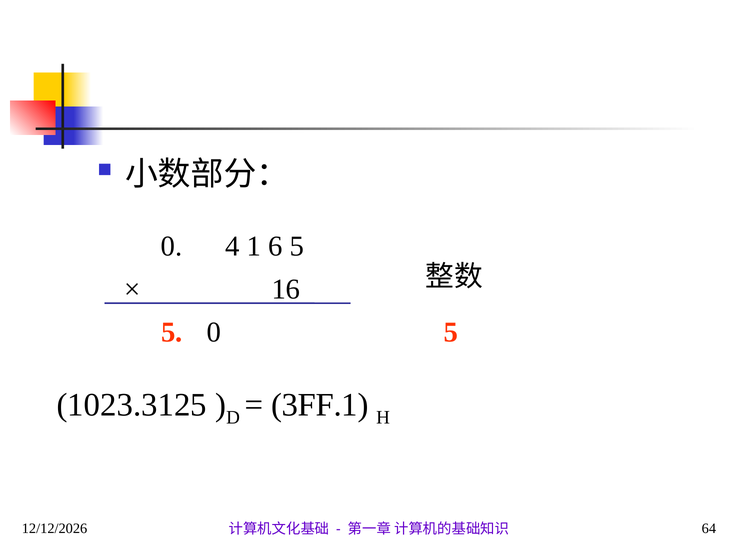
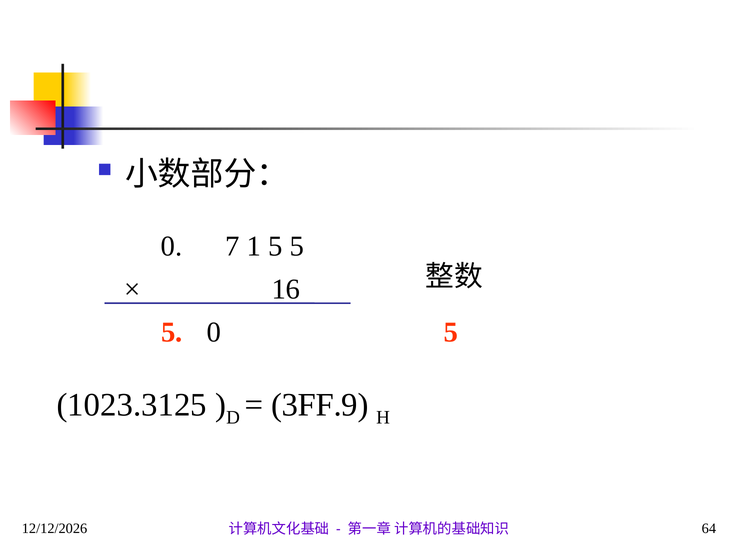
4: 4 -> 7
1 6: 6 -> 5
3FF.1: 3FF.1 -> 3FF.9
